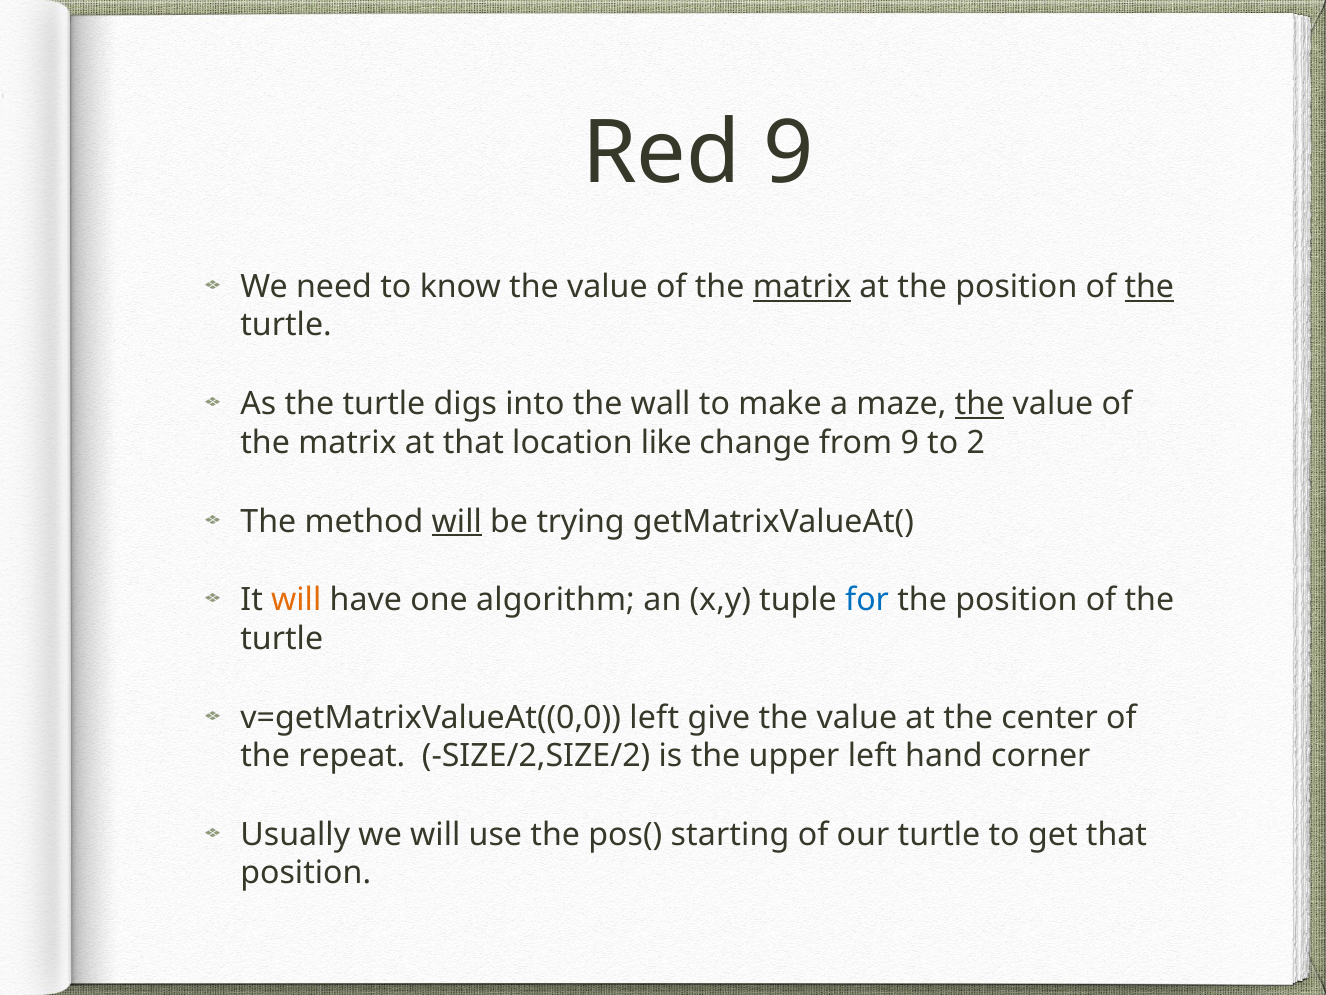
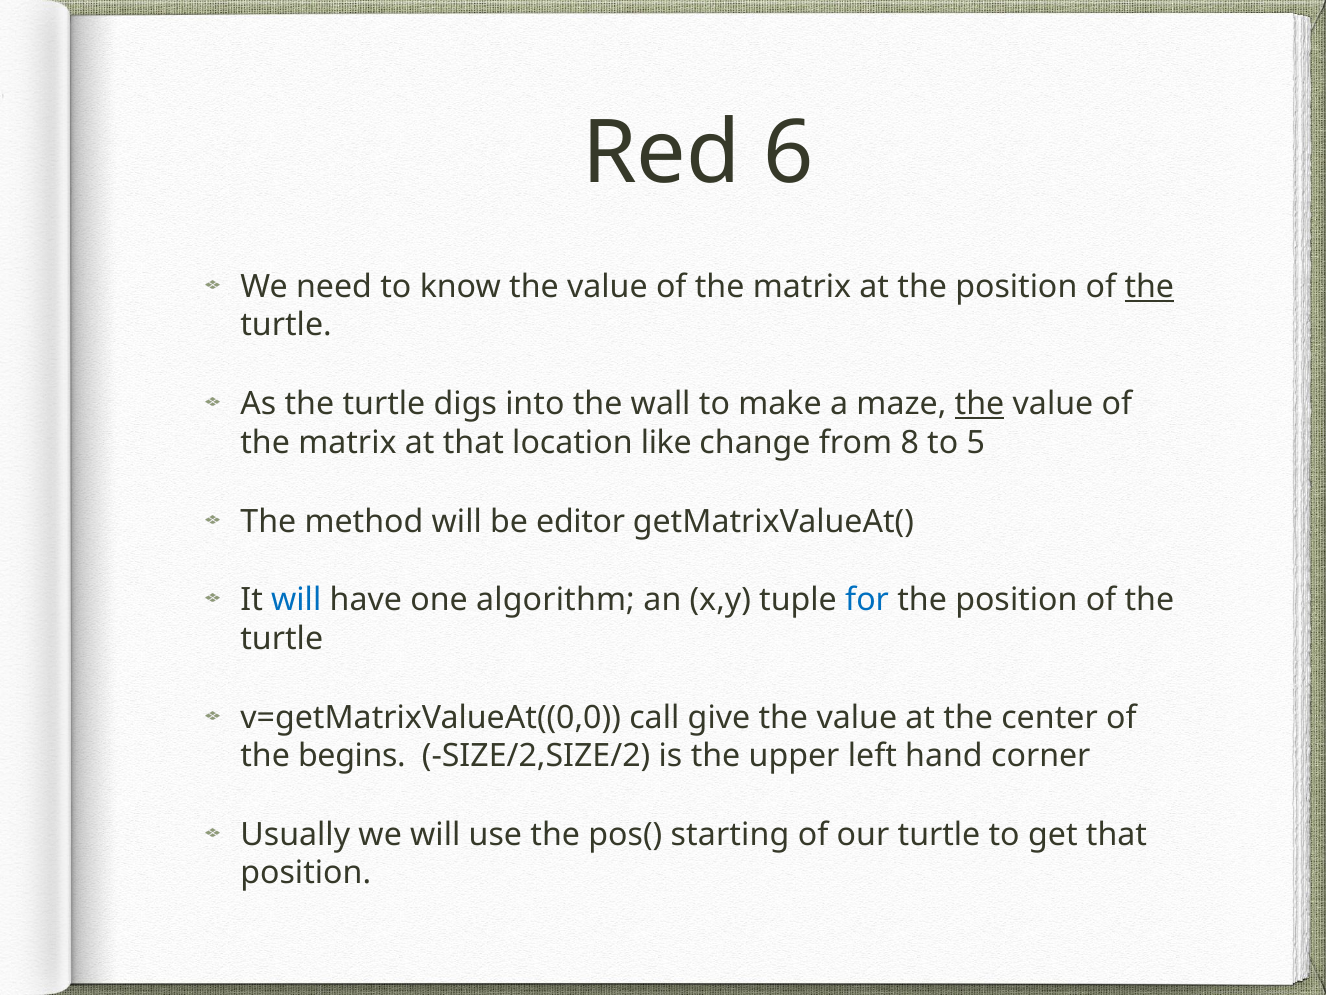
Red 9: 9 -> 6
matrix at (802, 287) underline: present -> none
from 9: 9 -> 8
2: 2 -> 5
will at (457, 521) underline: present -> none
trying: trying -> editor
will at (296, 600) colour: orange -> blue
v=getMatrixValueAt((0,0 left: left -> call
repeat: repeat -> begins
